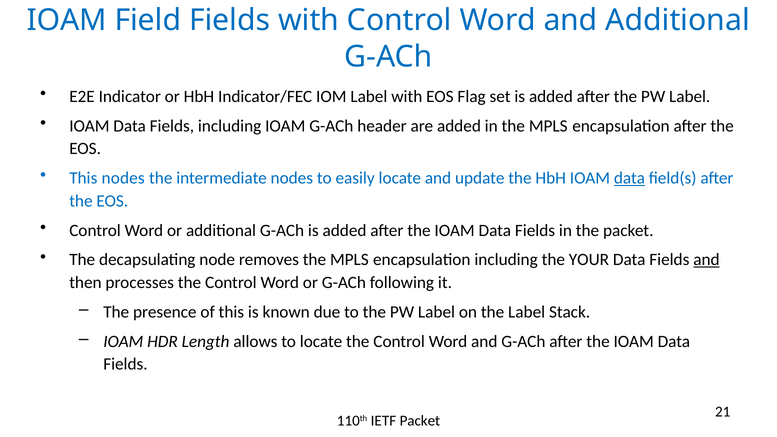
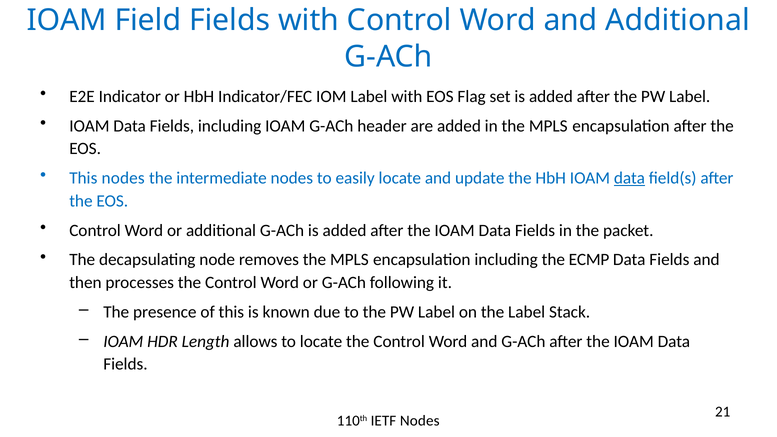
YOUR: YOUR -> ECMP
and at (706, 260) underline: present -> none
IETF Packet: Packet -> Nodes
